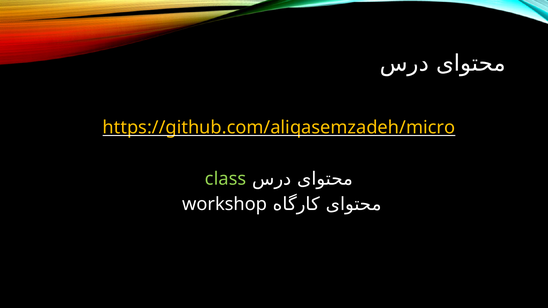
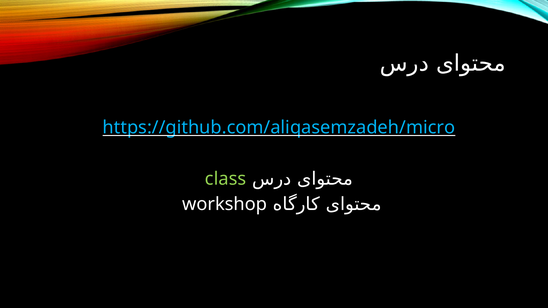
https://github.com/aliqasemzadeh/micro colour: yellow -> light blue
